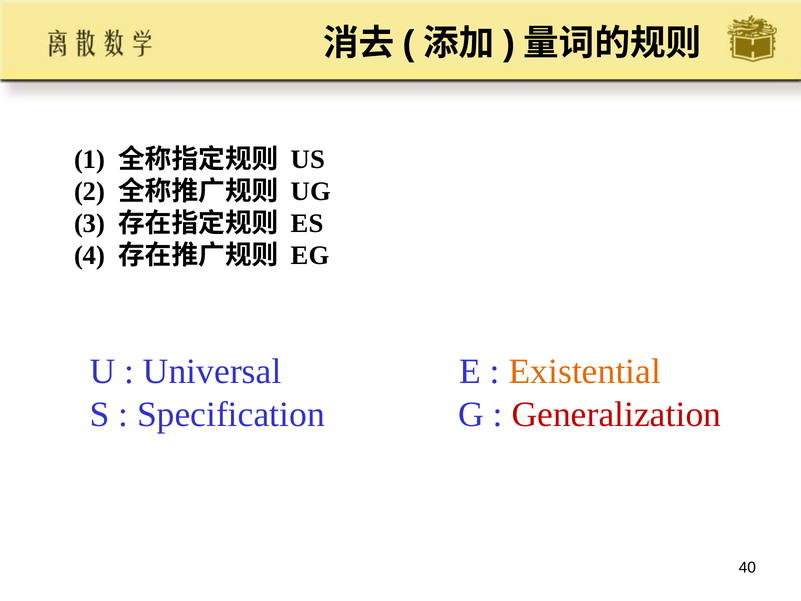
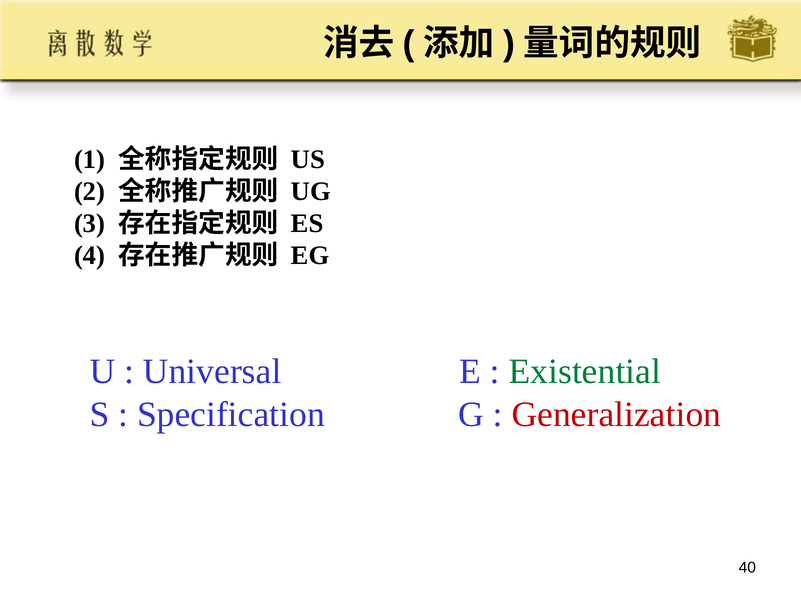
Existential colour: orange -> green
